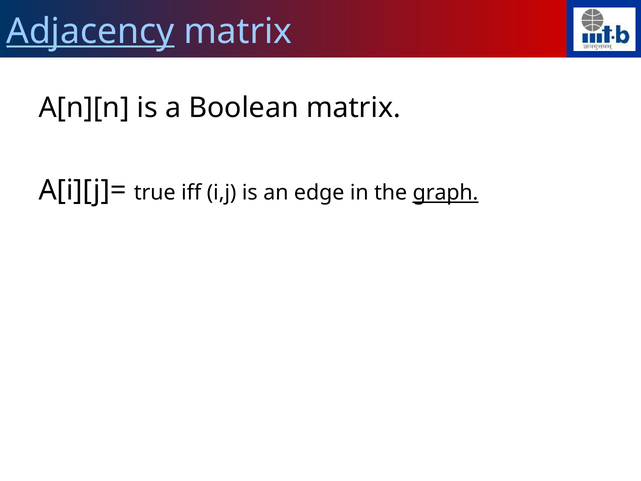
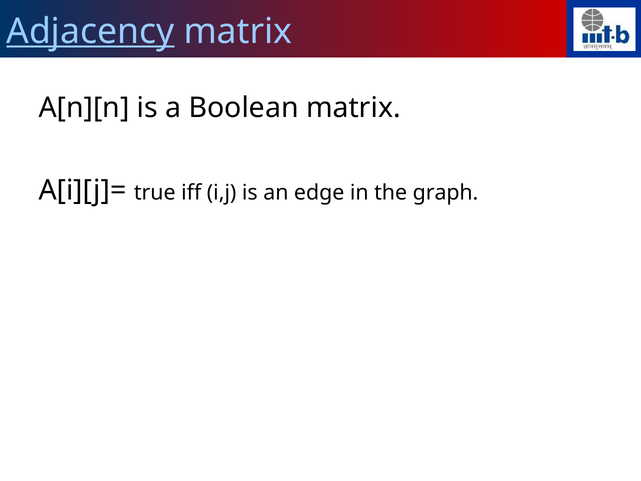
graph underline: present -> none
